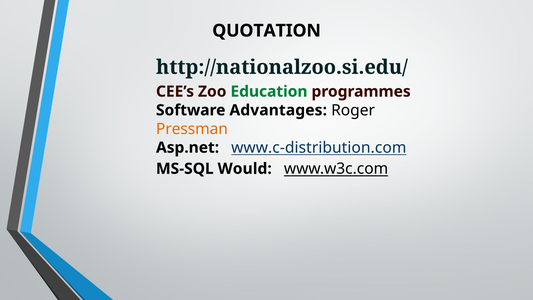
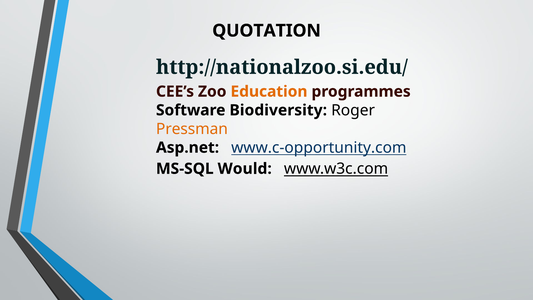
Education colour: green -> orange
Advantages: Advantages -> Biodiversity
www.c-distribution.com: www.c-distribution.com -> www.c-opportunity.com
